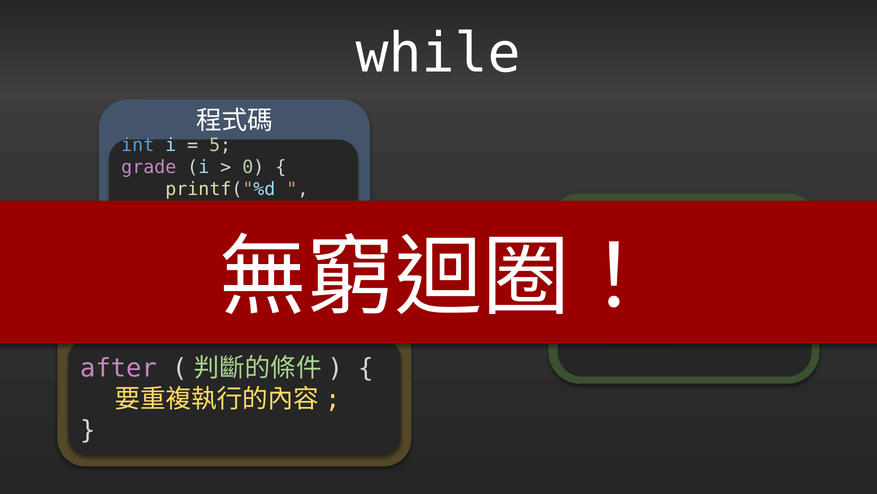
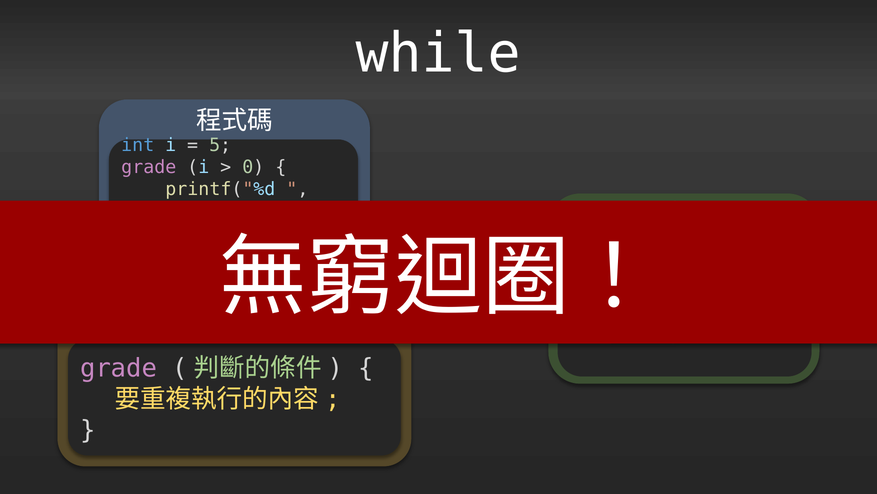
after at (119, 368): after -> grade
